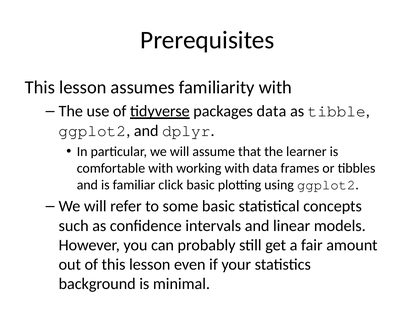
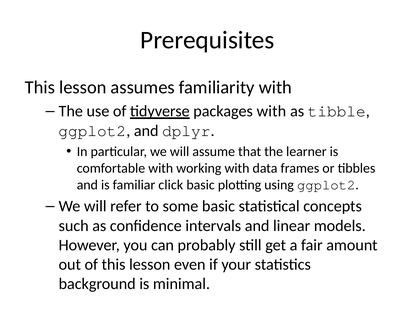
packages data: data -> with
